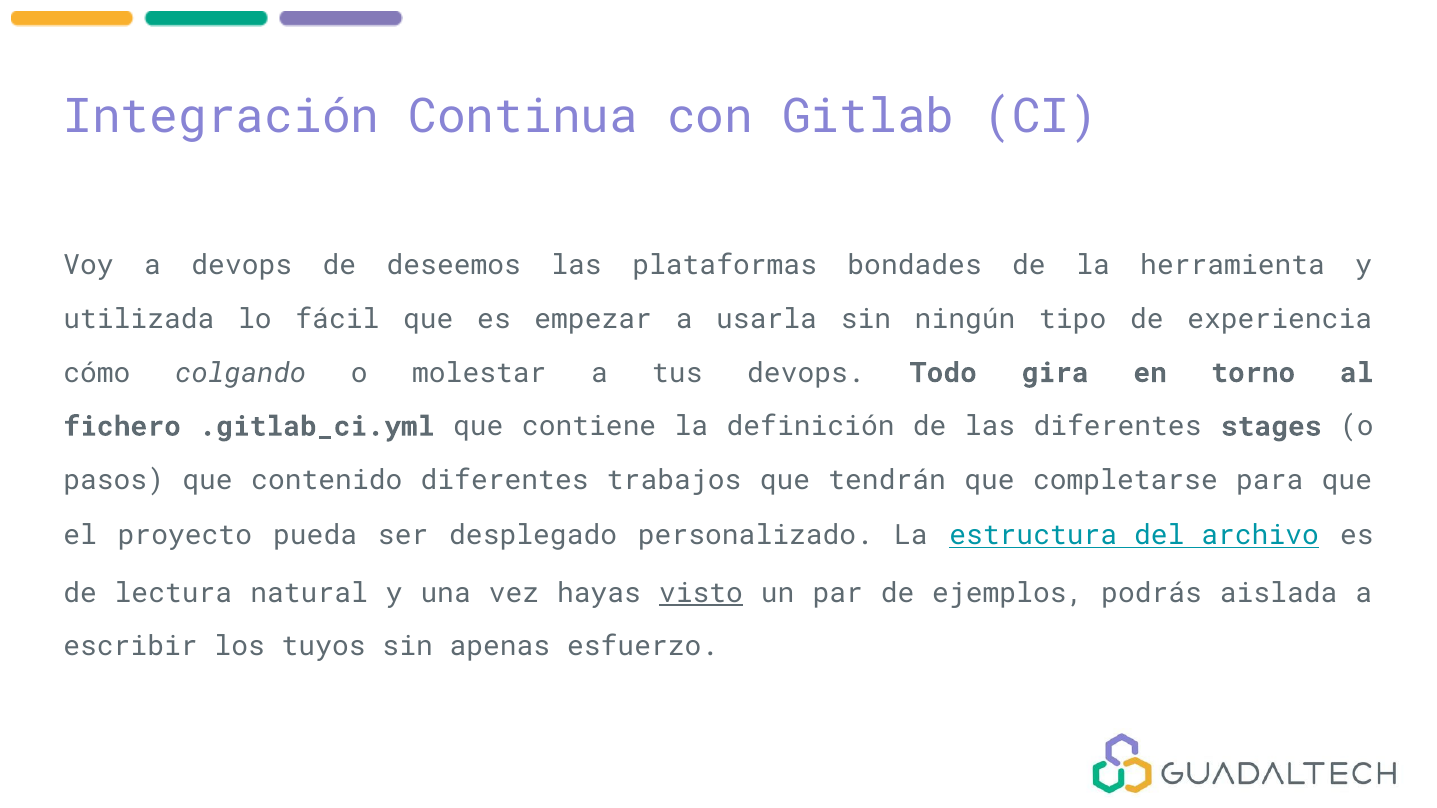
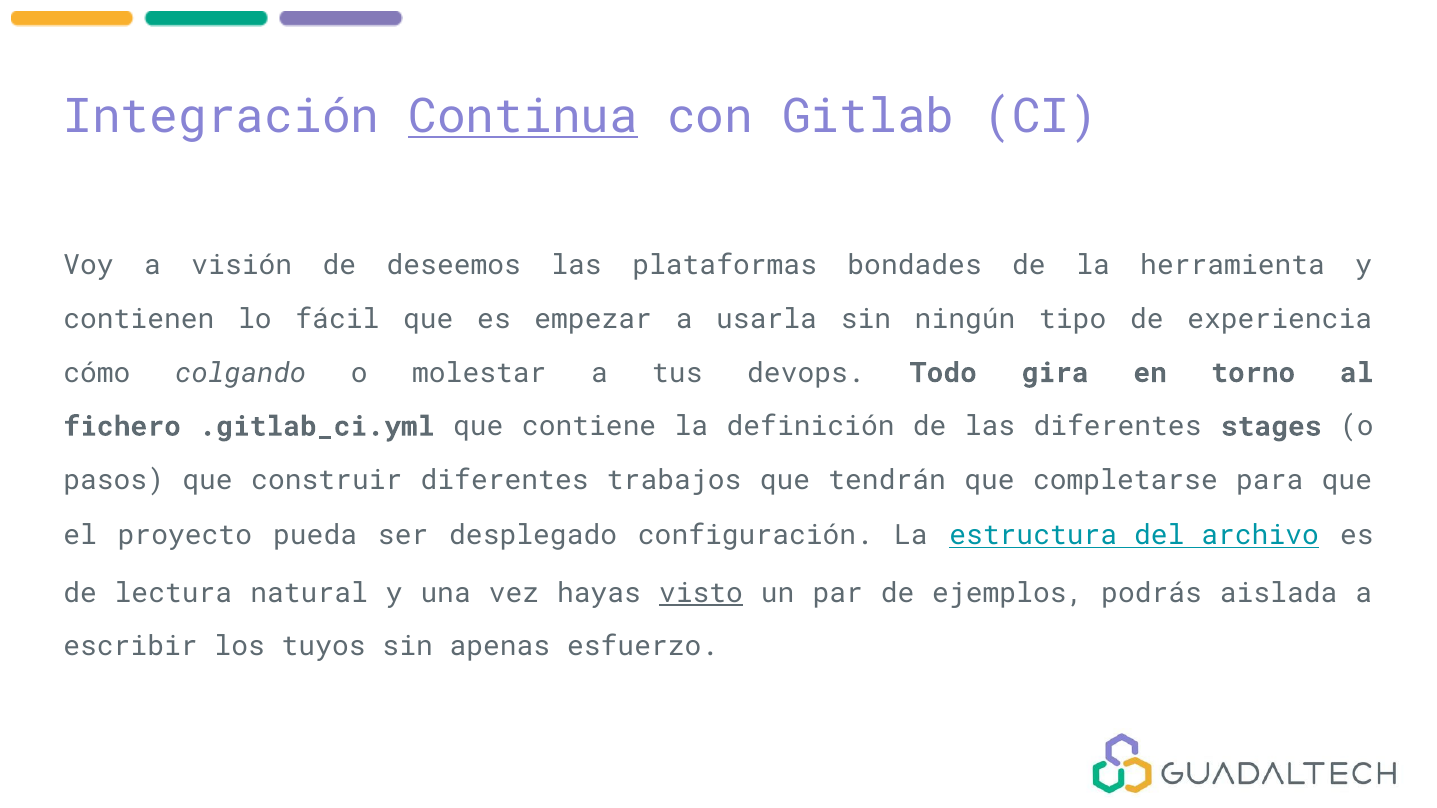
Continua underline: none -> present
a devops: devops -> visión
utilizada: utilizada -> contienen
contenido: contenido -> construir
personalizado: personalizado -> configuración
